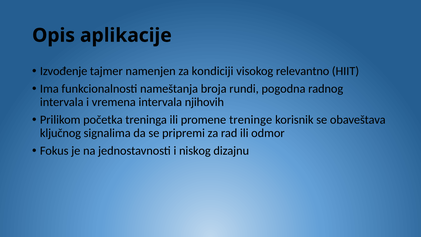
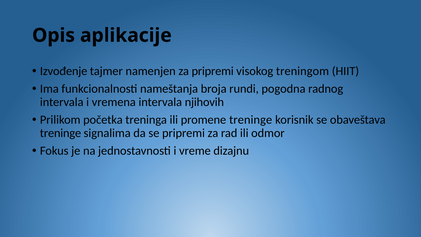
za kondiciji: kondiciji -> pripremi
relevantno: relevantno -> treningom
ključnog at (60, 133): ključnog -> treninge
niskog: niskog -> vreme
